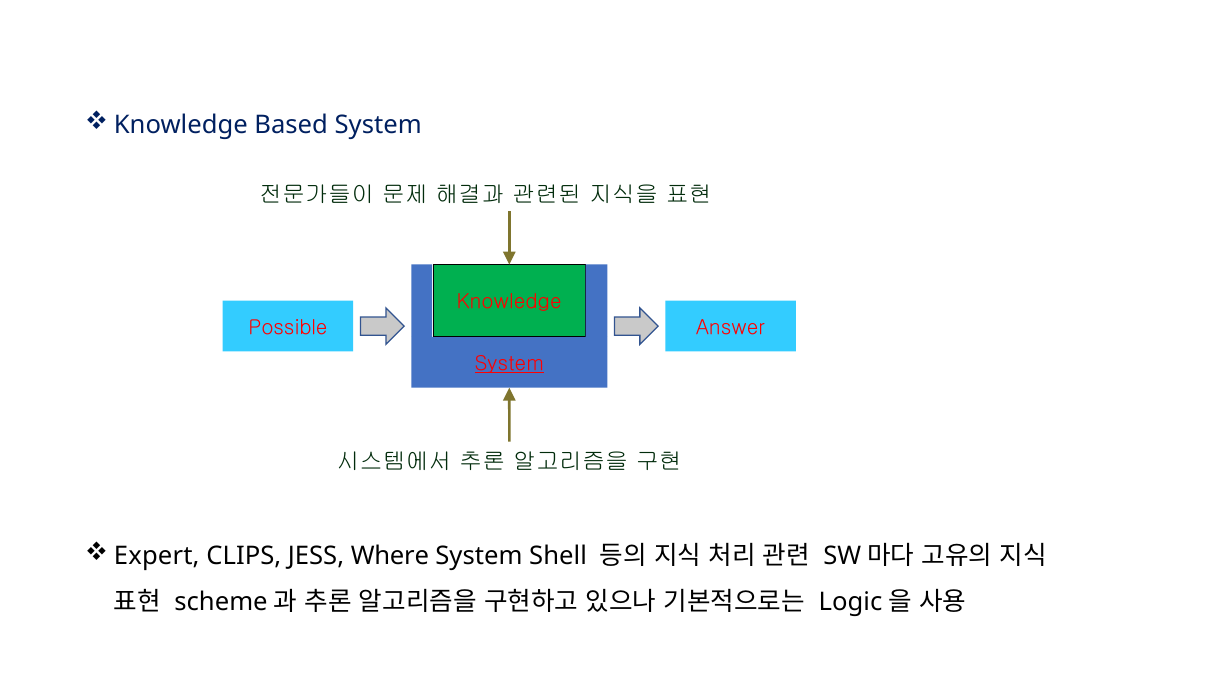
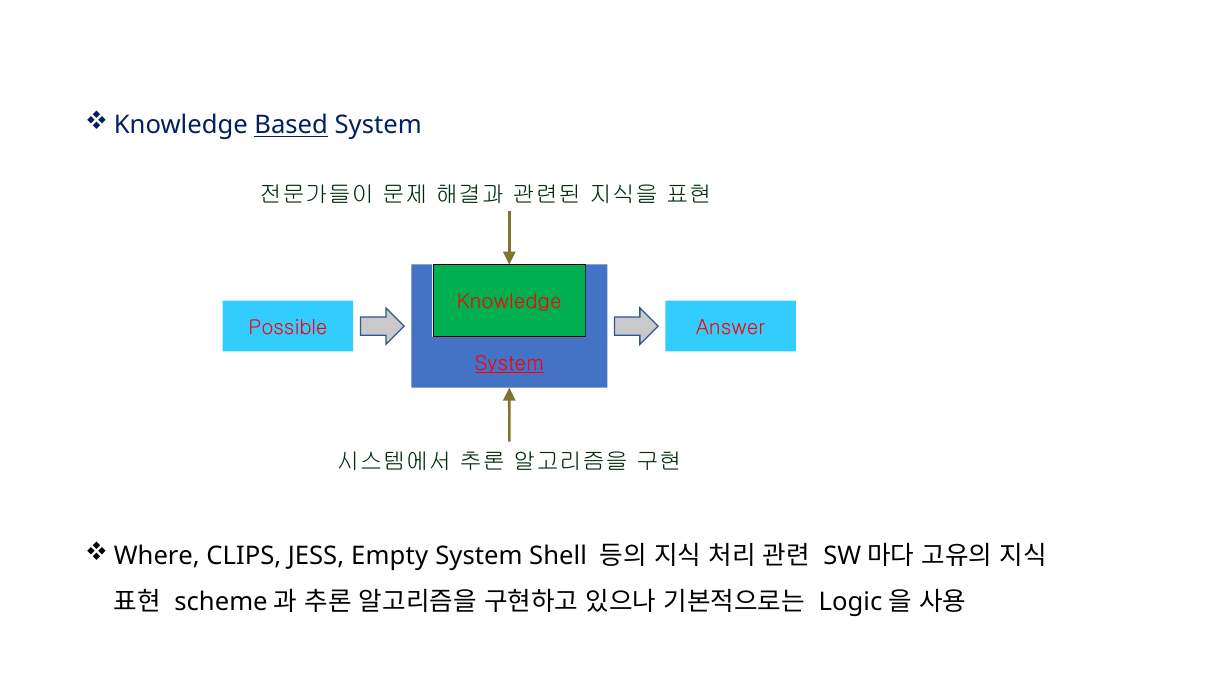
Based underline: none -> present
Expert: Expert -> Where
Where: Where -> Empty
